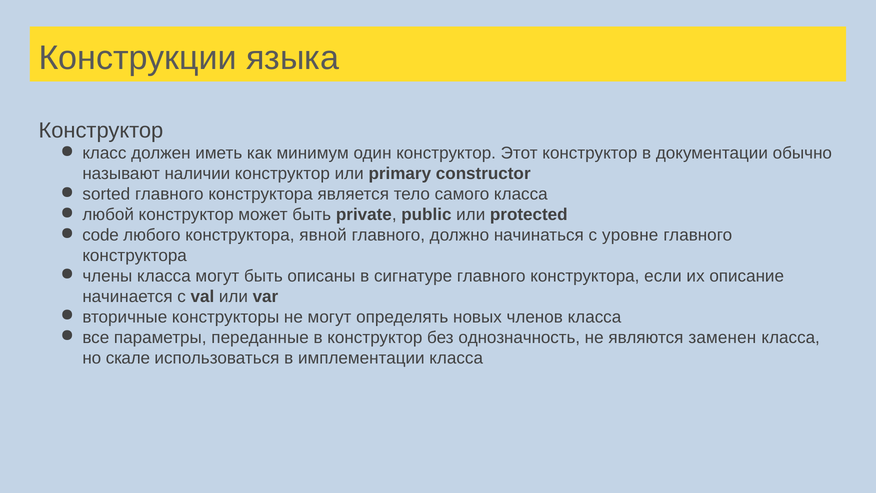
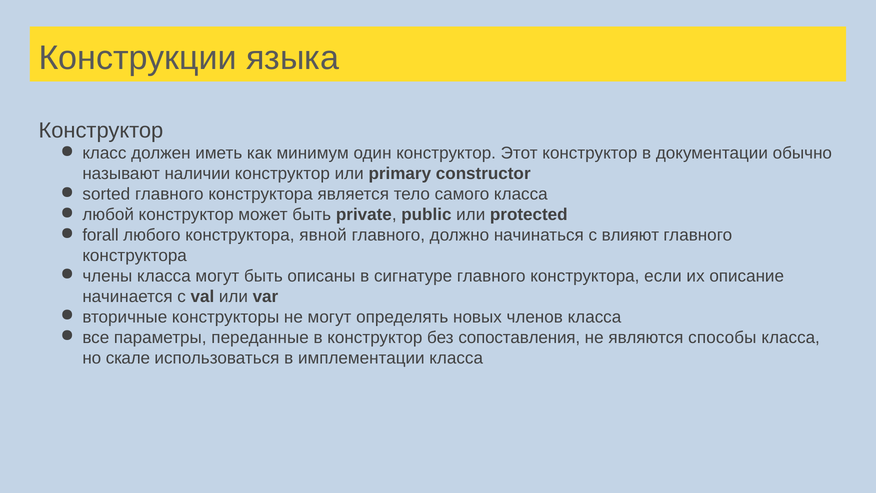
сode: сode -> forall
уровне: уровне -> влияют
однозначность: однозначность -> сопоставления
заменен: заменен -> способы
